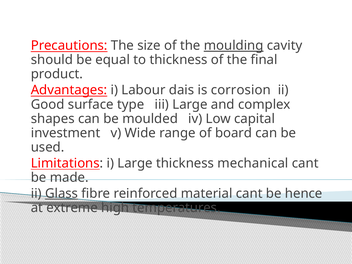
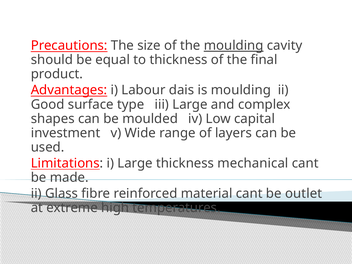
is corrosion: corrosion -> moulding
board: board -> layers
Glass underline: present -> none
hence: hence -> outlet
